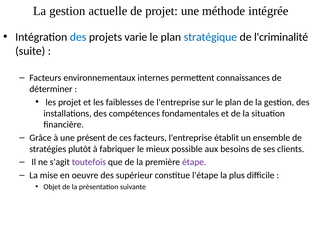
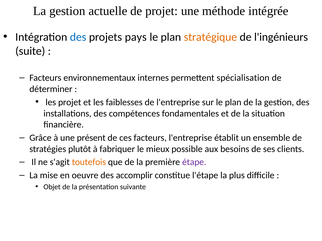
varie: varie -> pays
stratégique colour: blue -> orange
l'criminalité: l'criminalité -> l'ingénieurs
connaissances: connaissances -> spécialisation
toutefois colour: purple -> orange
supérieur: supérieur -> accomplir
